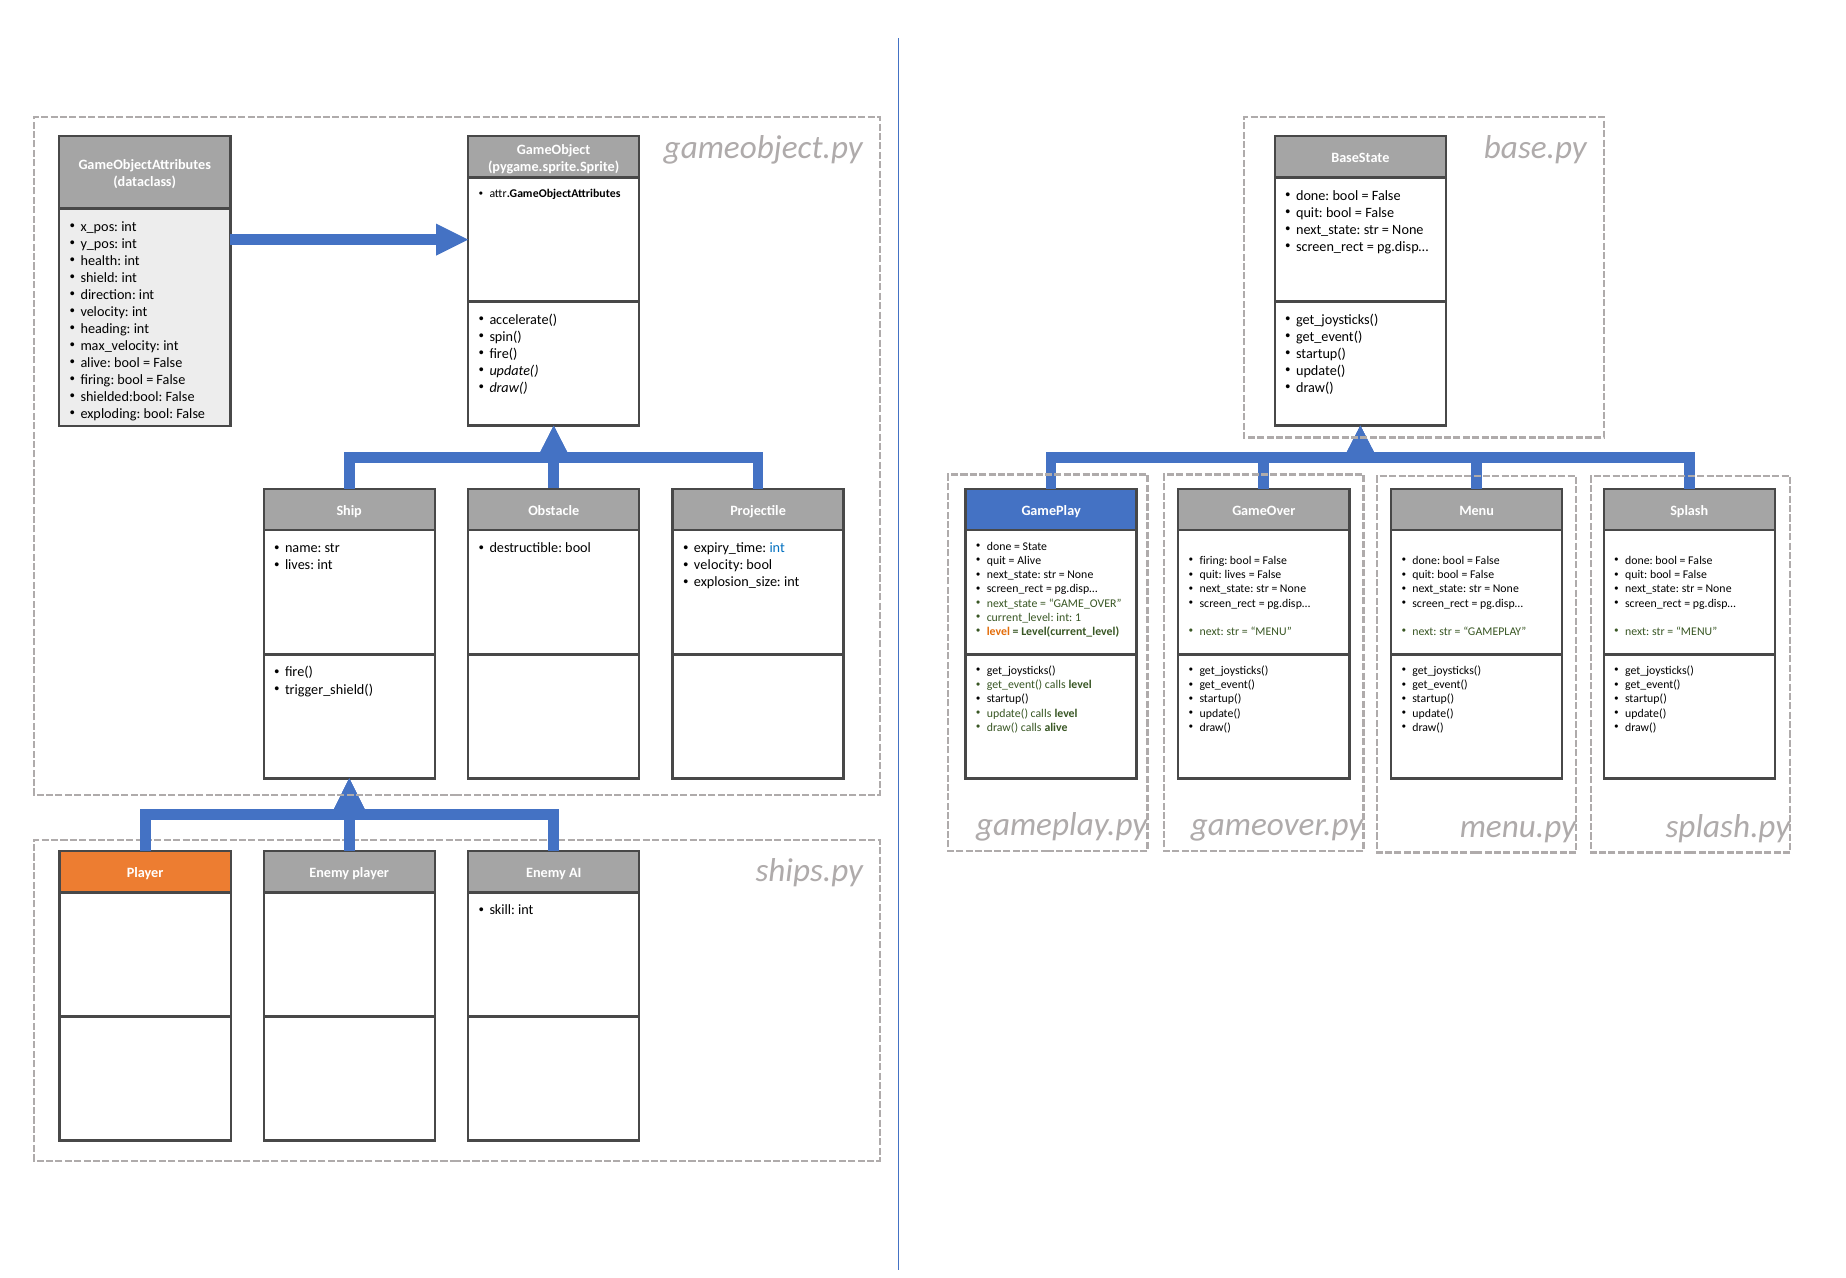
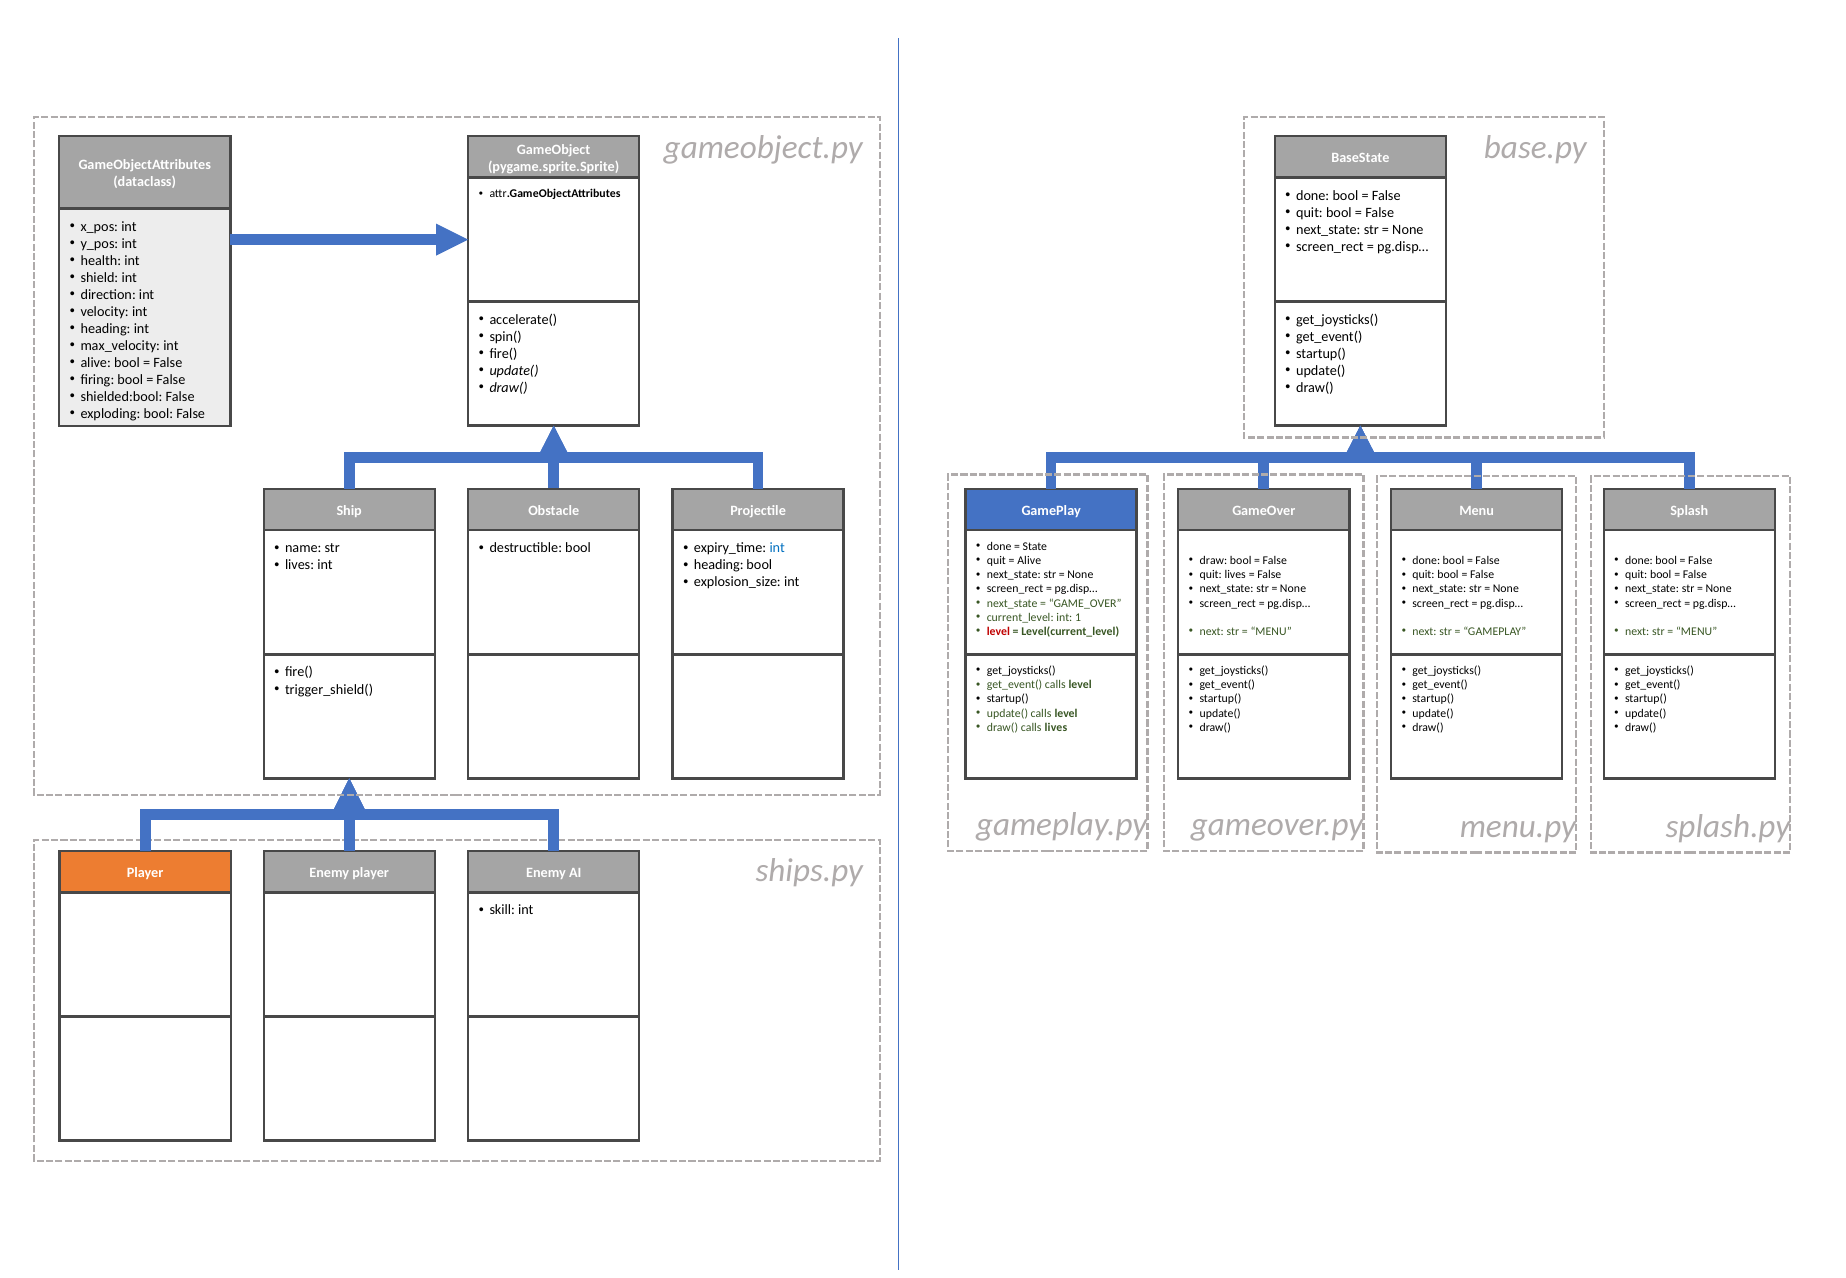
firing at (1214, 561): firing -> draw
velocity at (719, 565): velocity -> heading
level at (998, 631) colour: orange -> red
calls alive: alive -> lives
